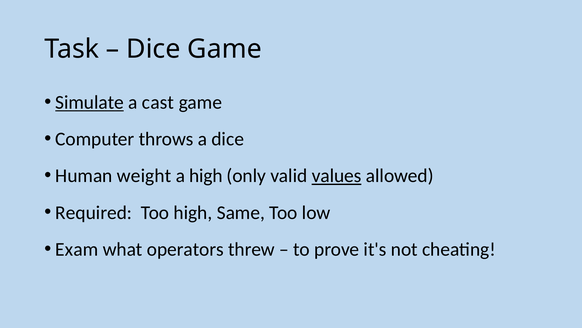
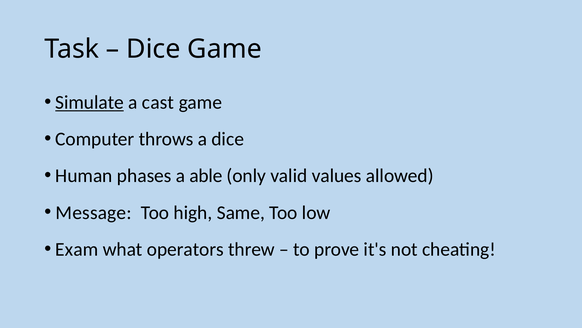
weight: weight -> phases
a high: high -> able
values underline: present -> none
Required: Required -> Message
